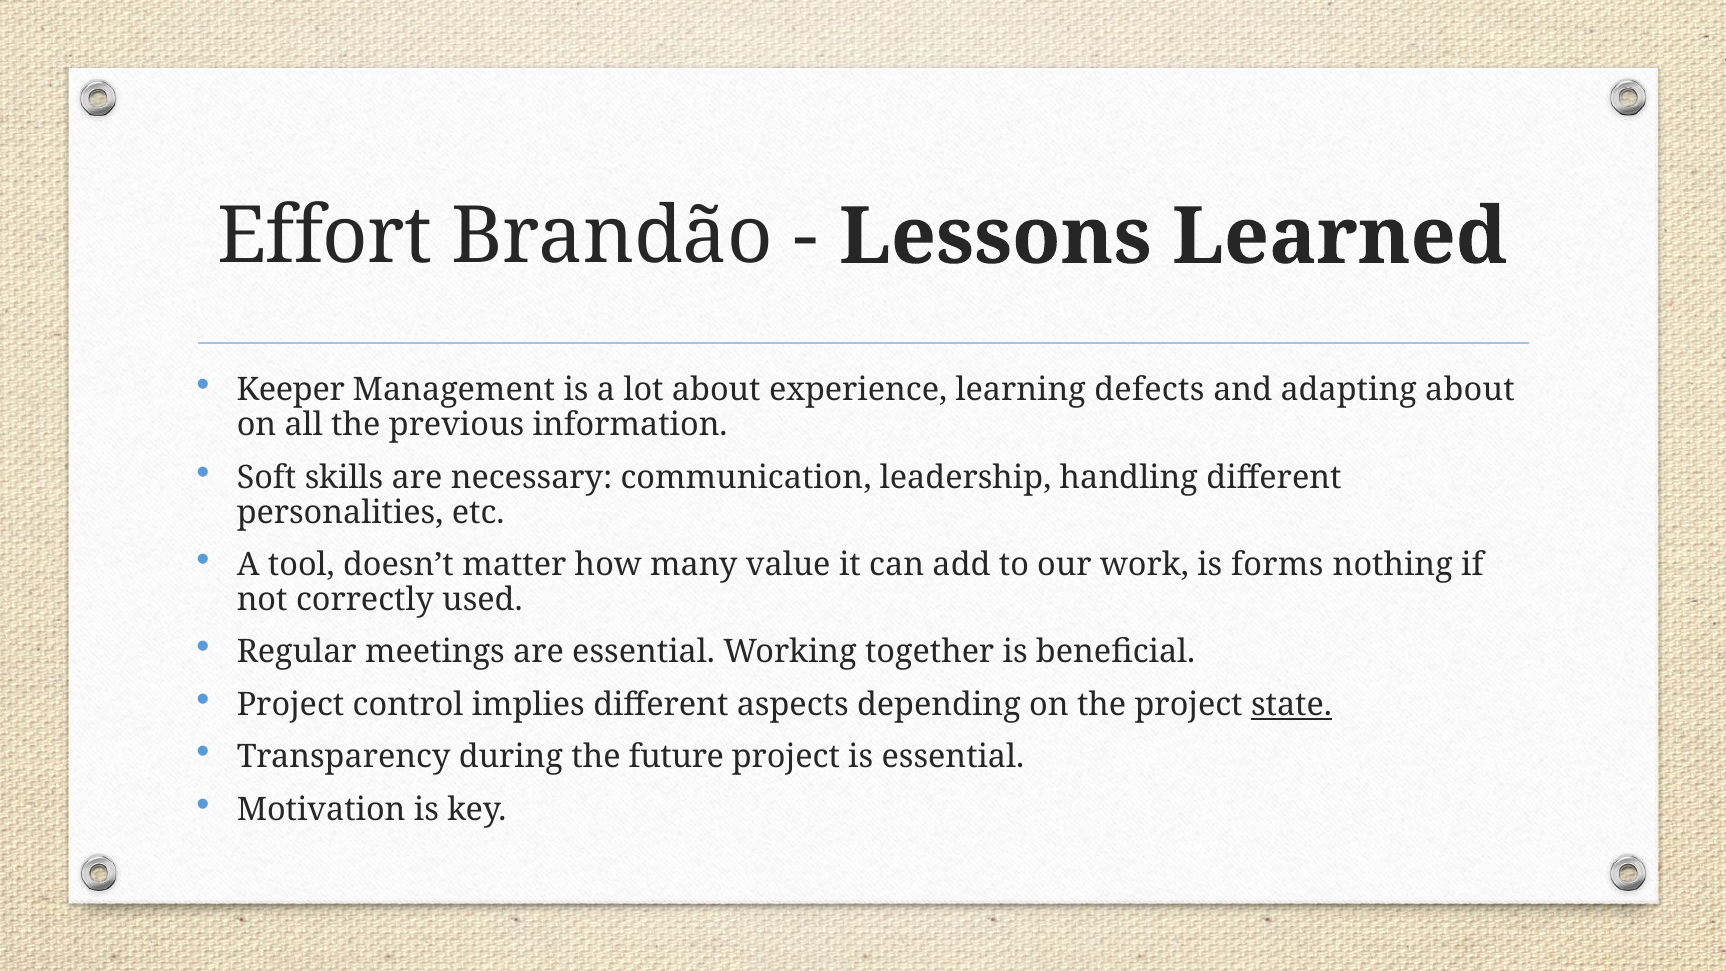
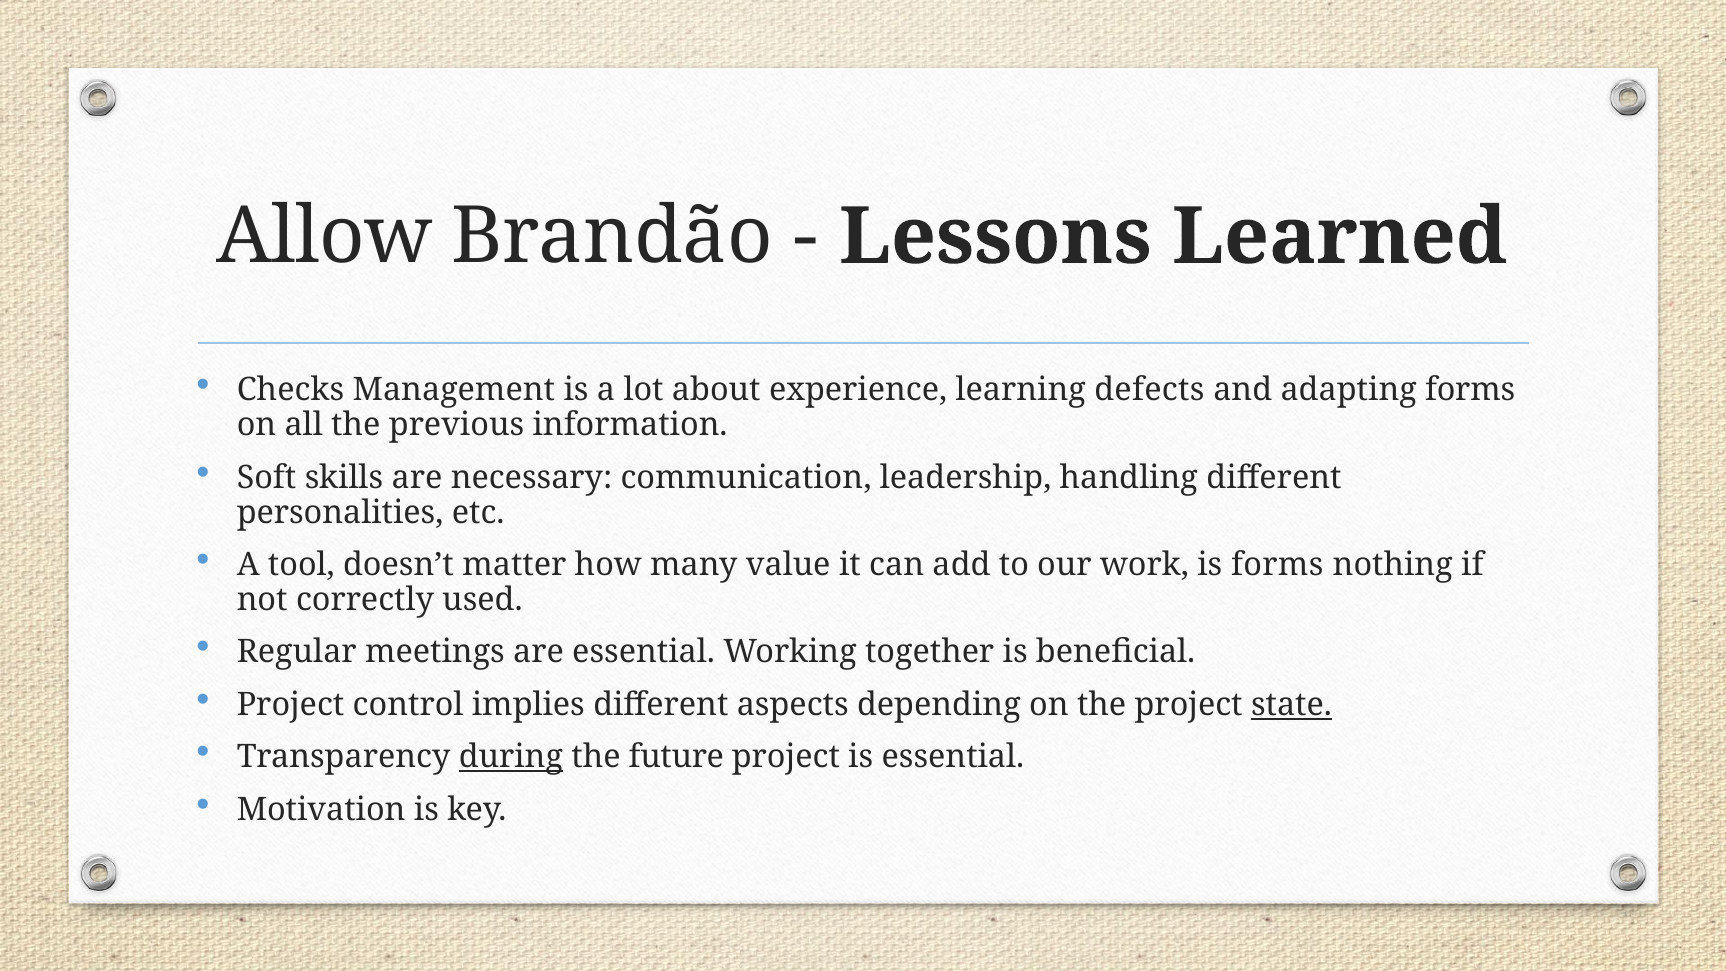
Effort: Effort -> Allow
Keeper: Keeper -> Checks
adapting about: about -> forms
during underline: none -> present
